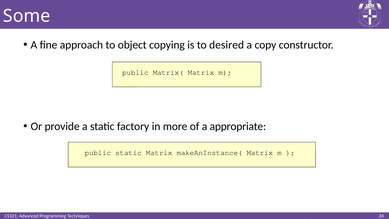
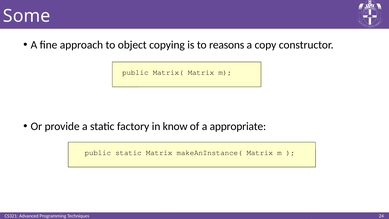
desired: desired -> reasons
more: more -> know
